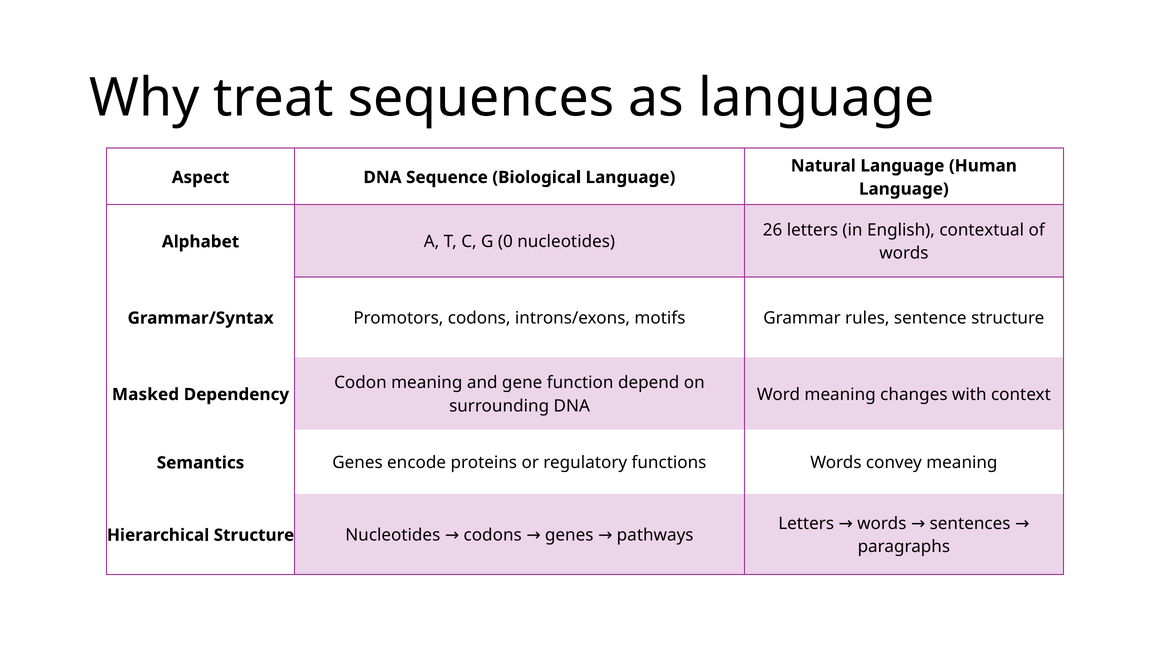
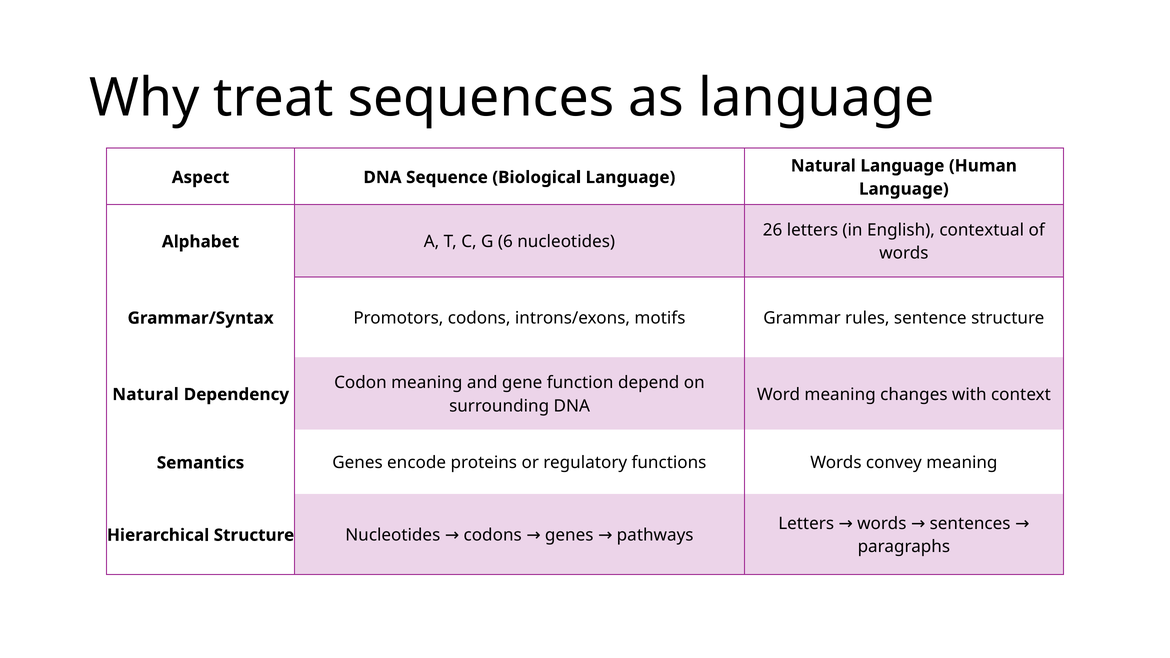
0: 0 -> 6
Masked at (146, 395): Masked -> Natural
